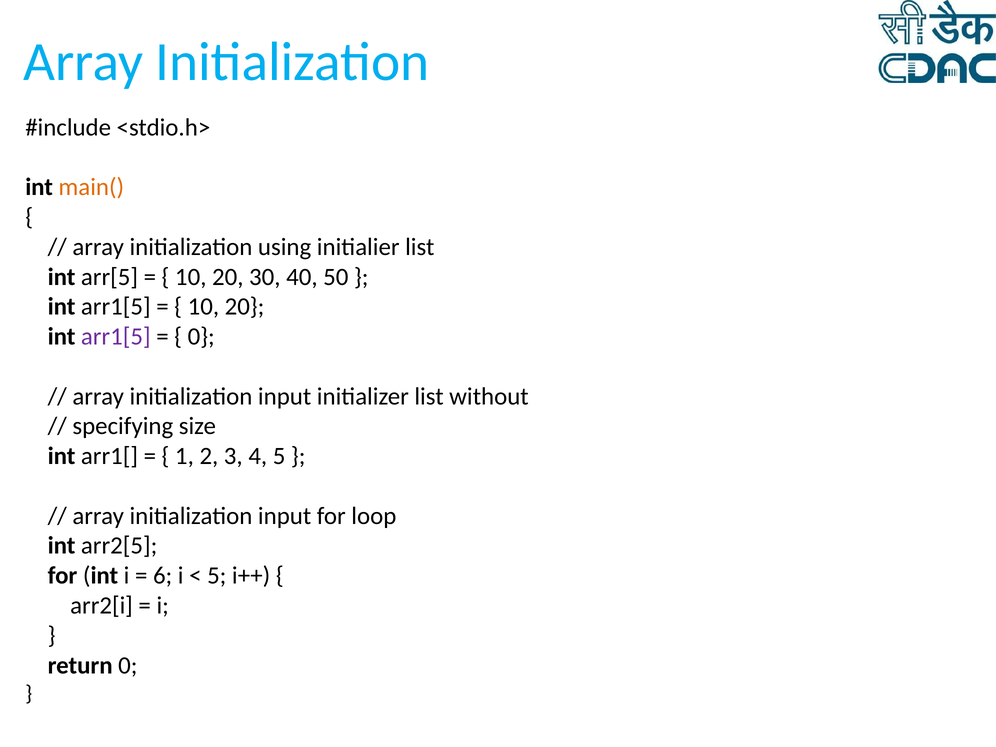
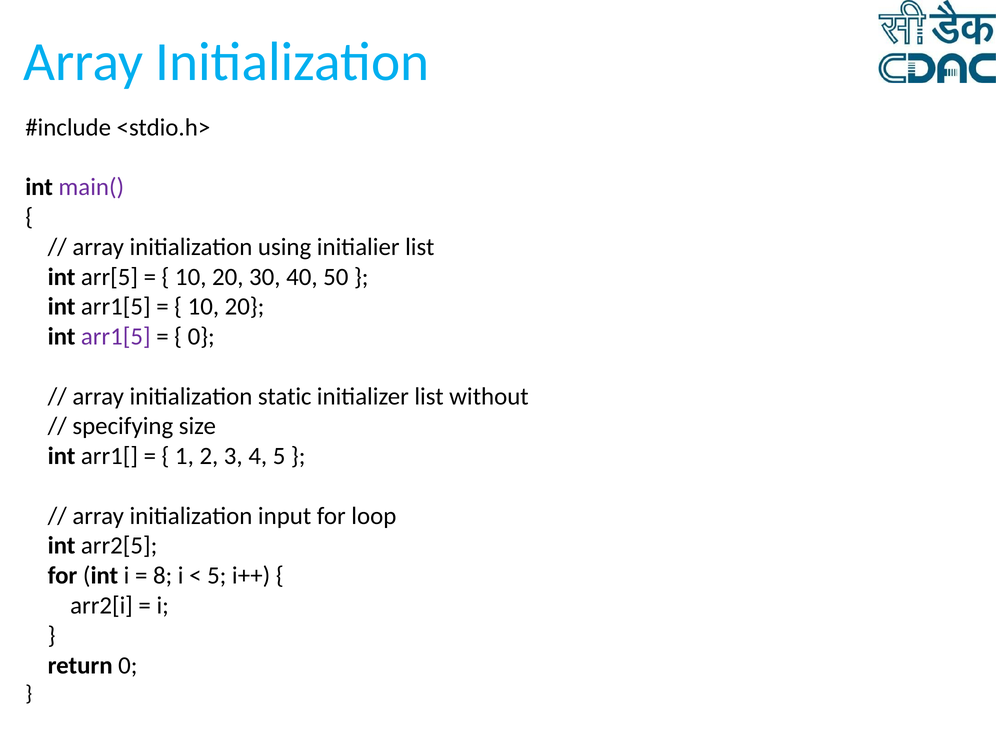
main( colour: orange -> purple
input at (285, 396): input -> static
6: 6 -> 8
